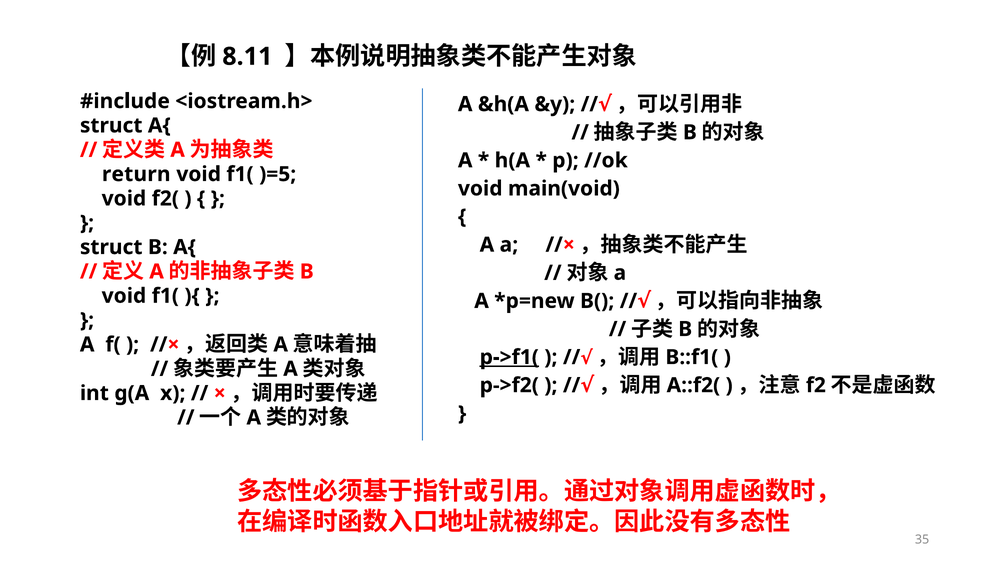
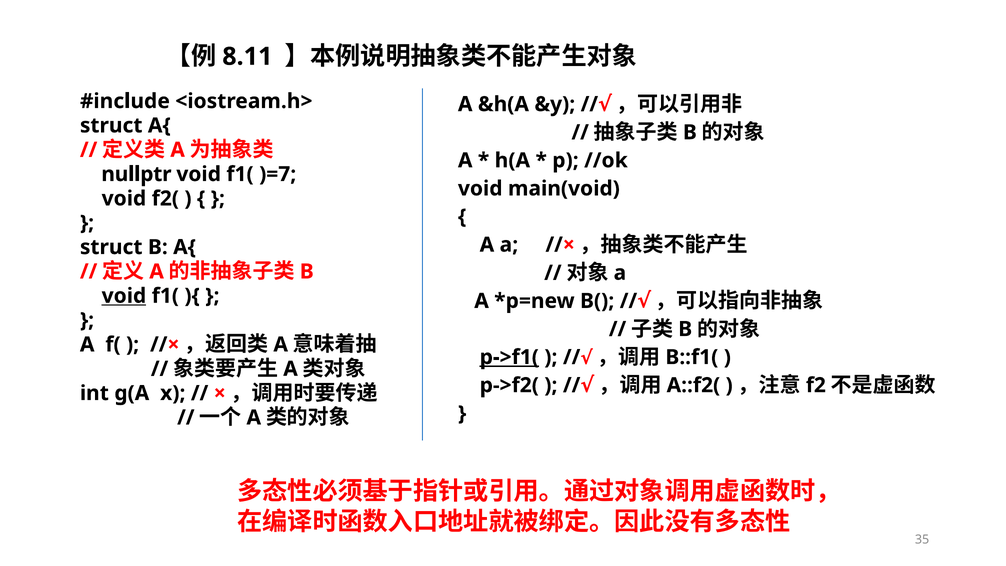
return: return -> nullptr
)=5: )=5 -> )=7
void at (124, 296) underline: none -> present
